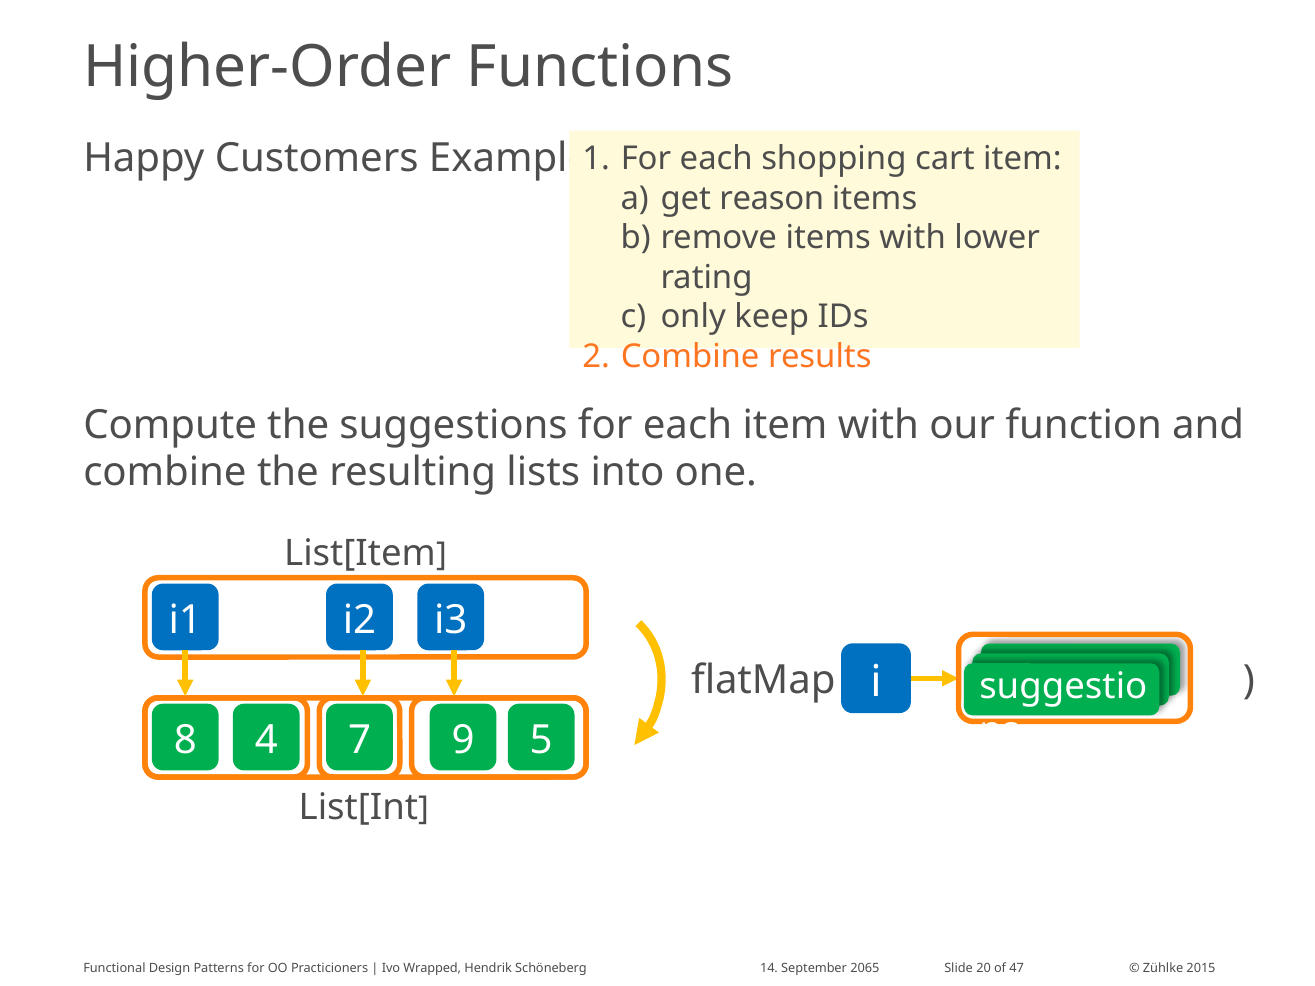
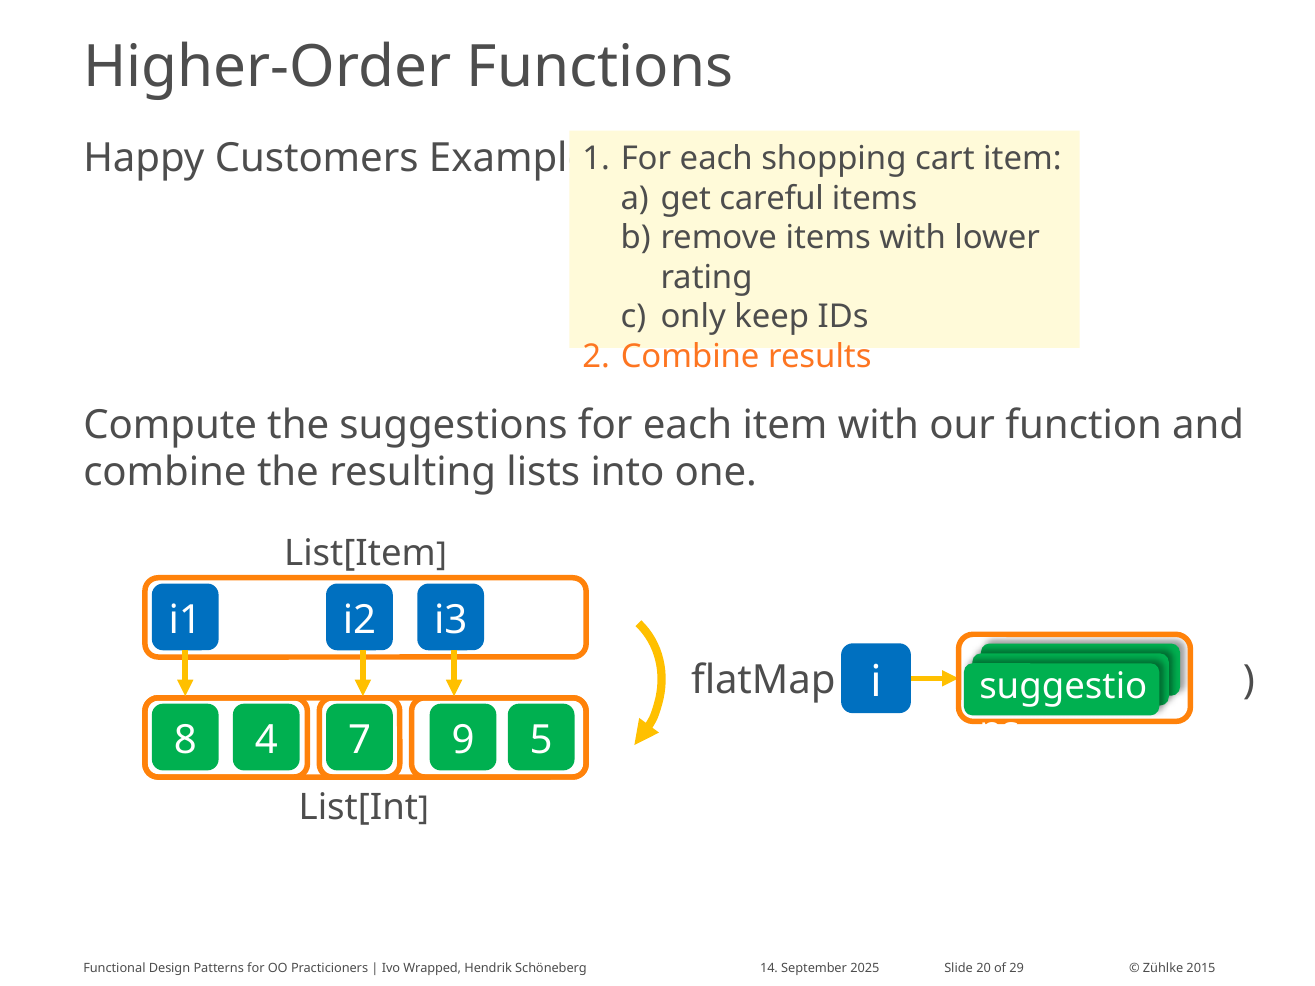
reason: reason -> careful
2065: 2065 -> 2025
47: 47 -> 29
